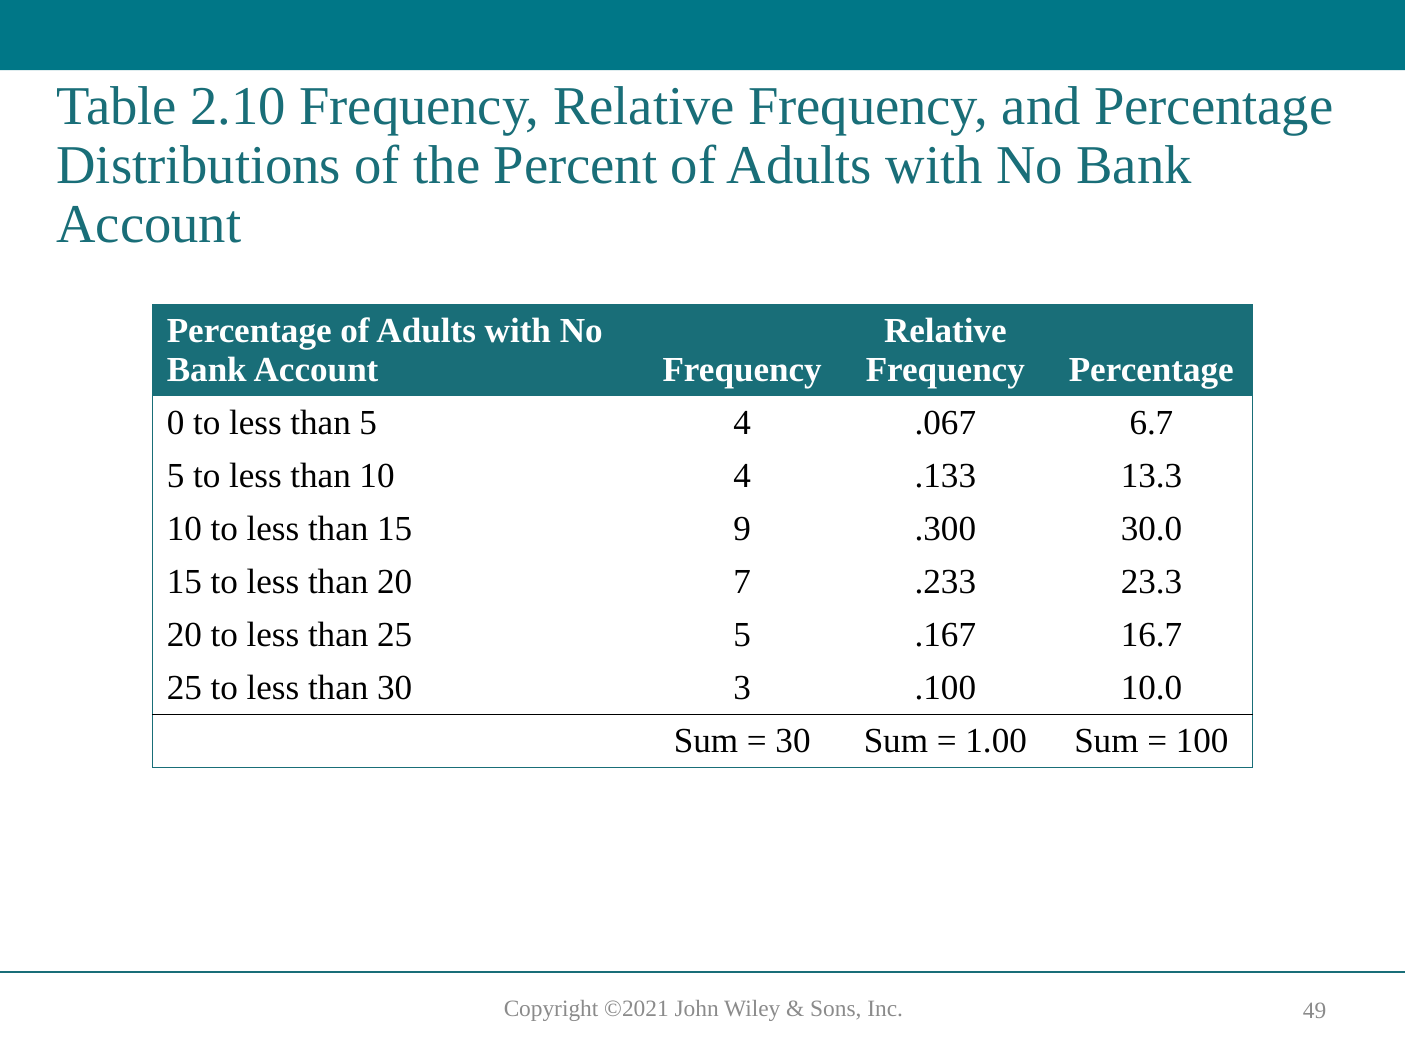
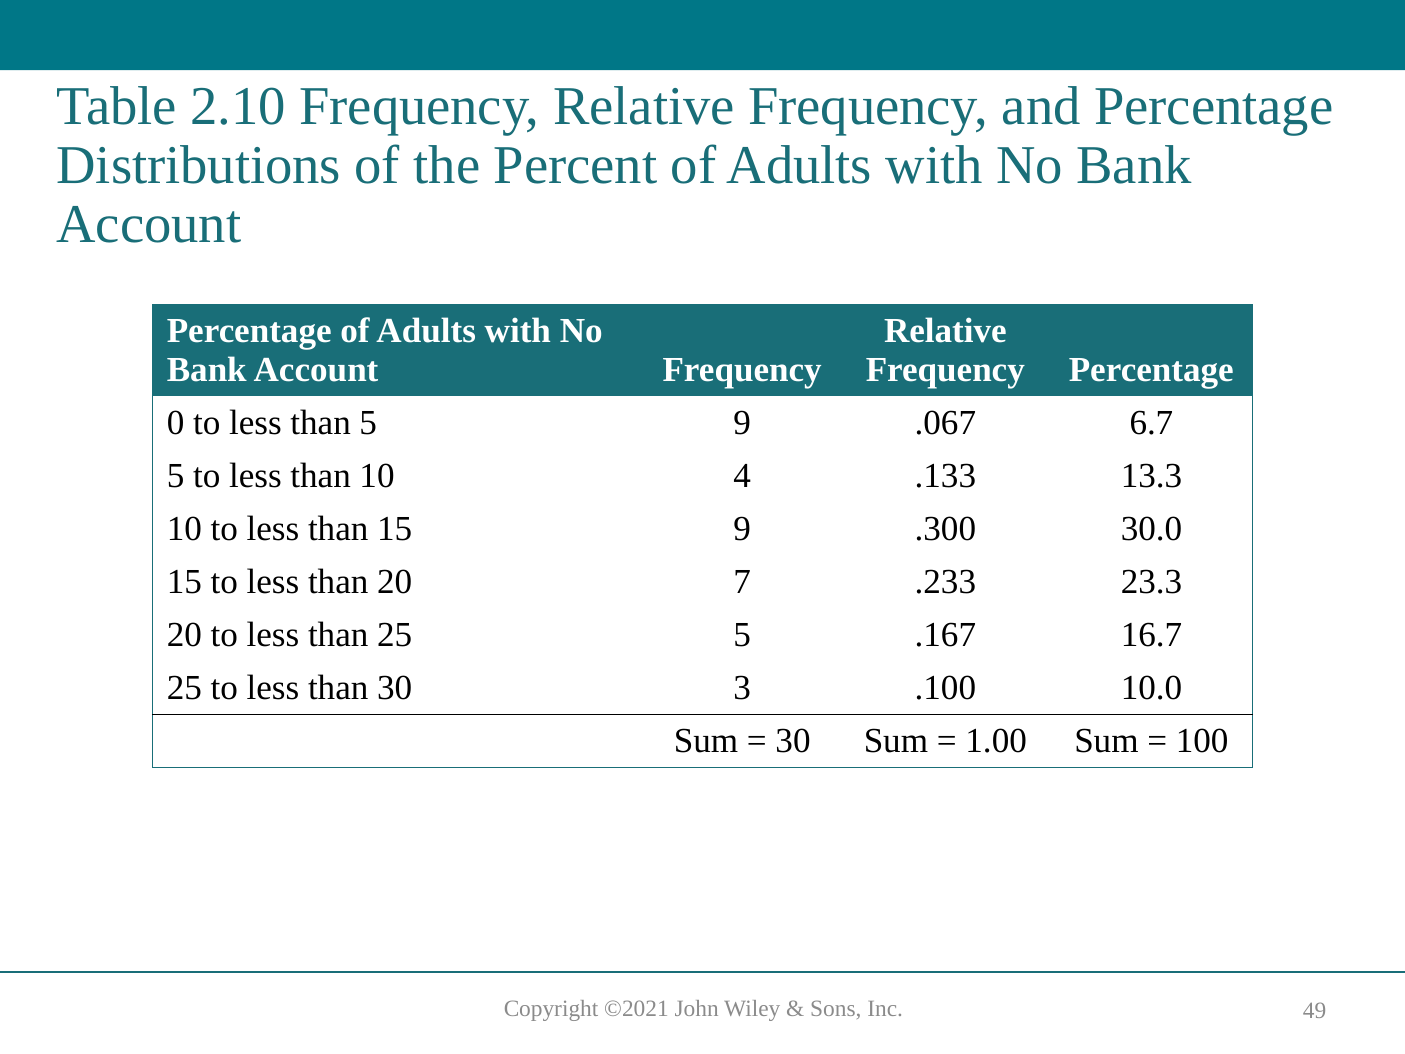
5 4: 4 -> 9
